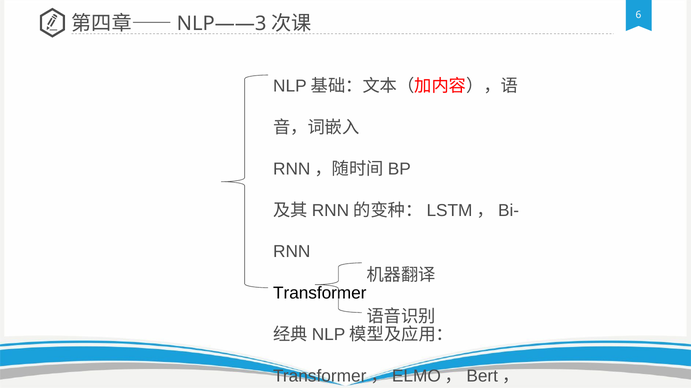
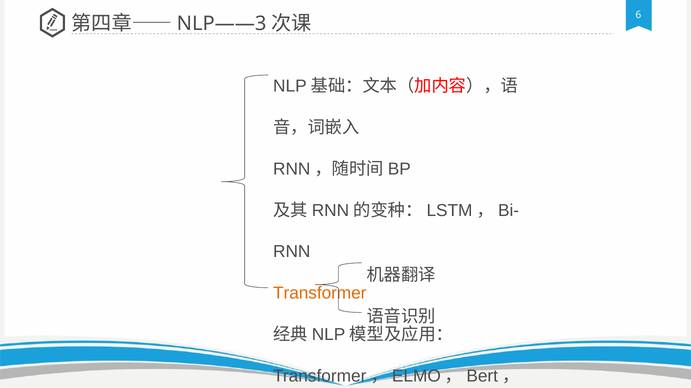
Transformer colour: black -> orange
